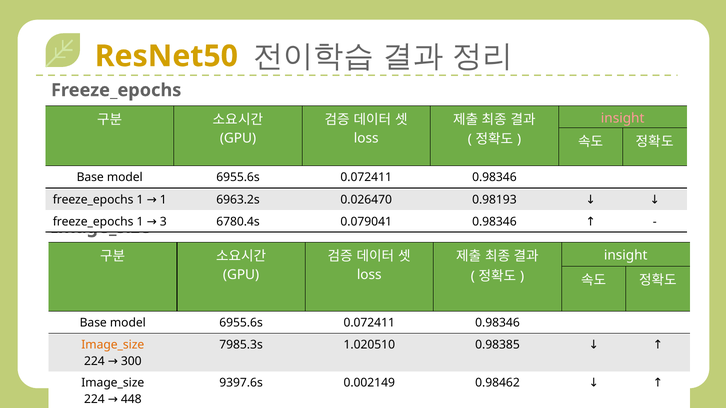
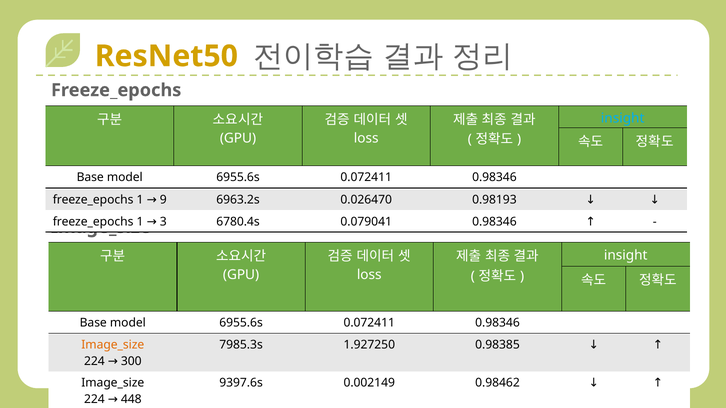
insight at (623, 119) colour: pink -> light blue
1 1: 1 -> 9
1.020510: 1.020510 -> 1.927250
